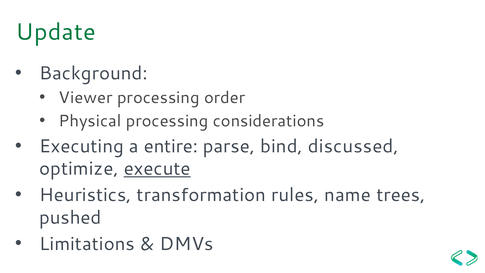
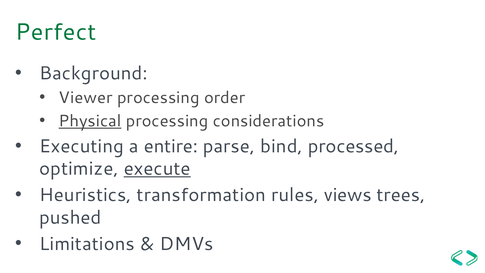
Update: Update -> Perfect
Physical underline: none -> present
discussed: discussed -> processed
name: name -> views
